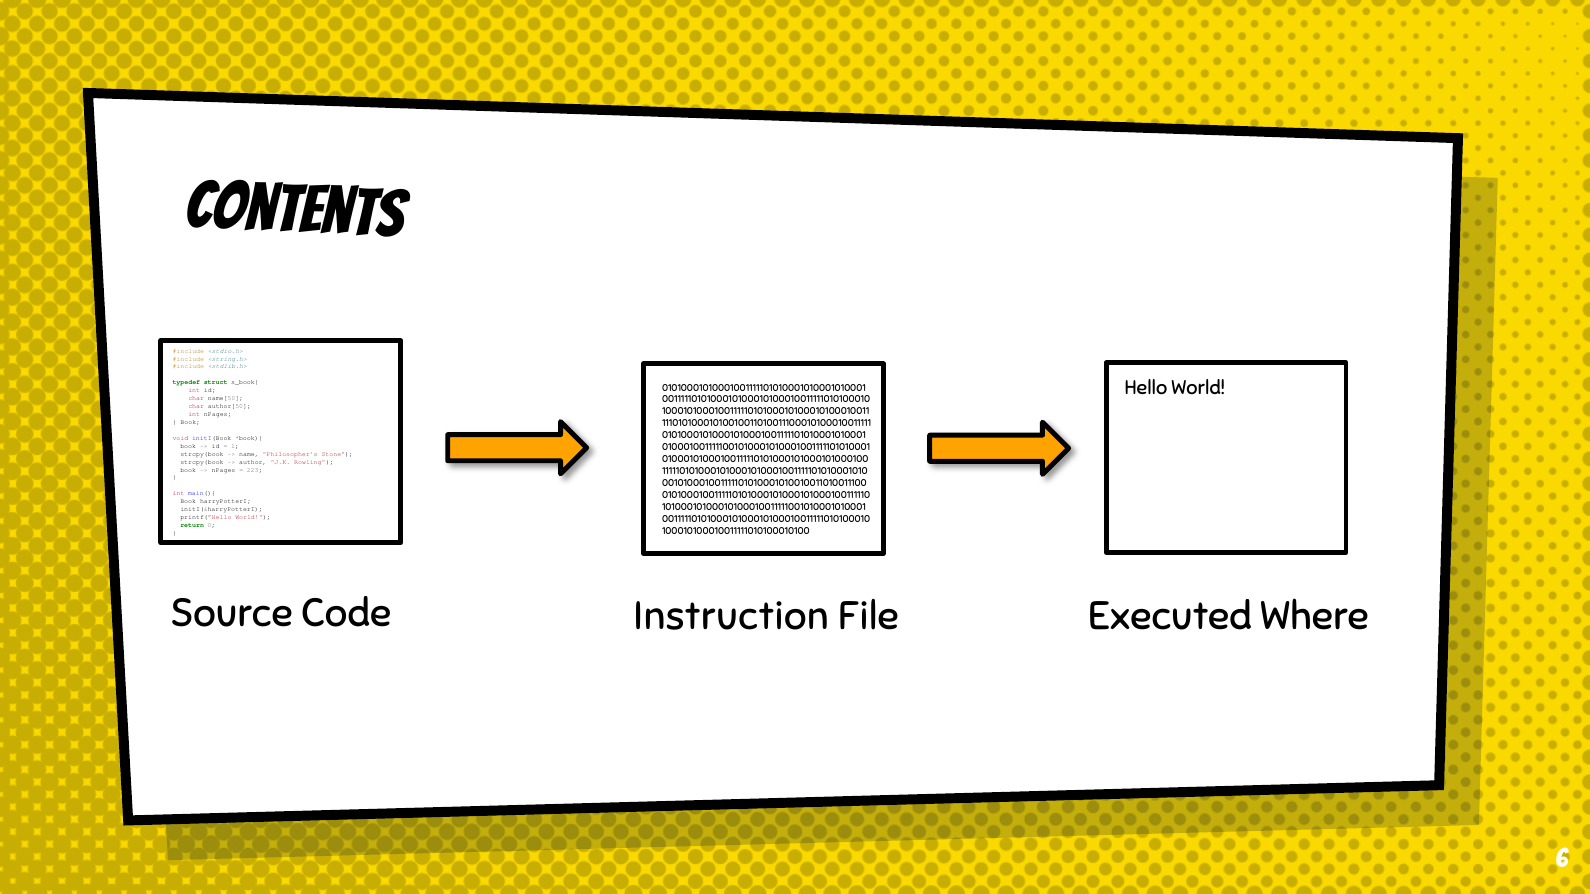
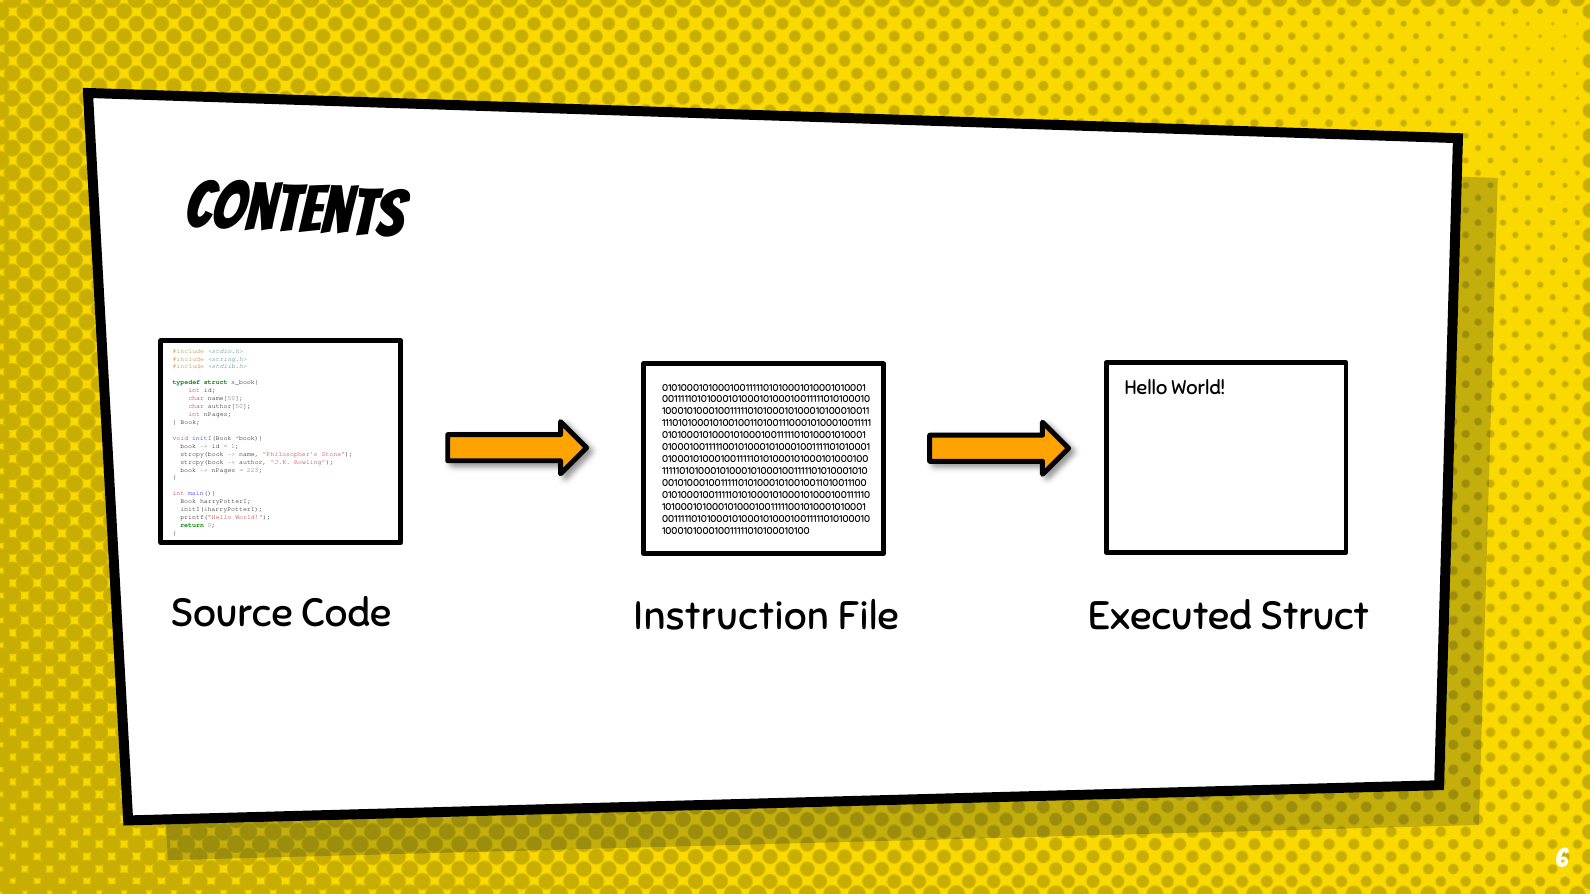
Executed Where: Where -> Struct
